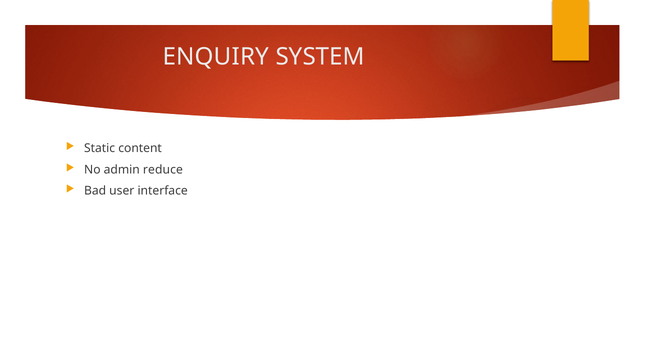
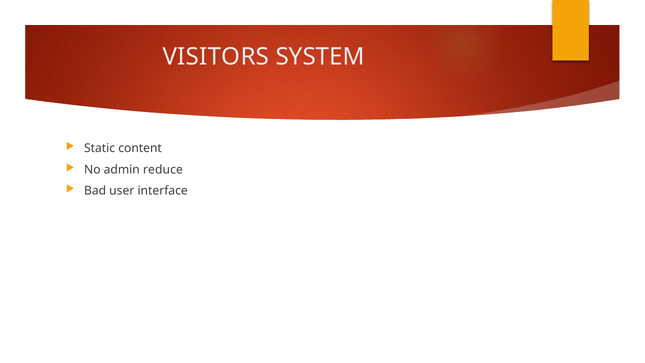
ENQUIRY: ENQUIRY -> VISITORS
